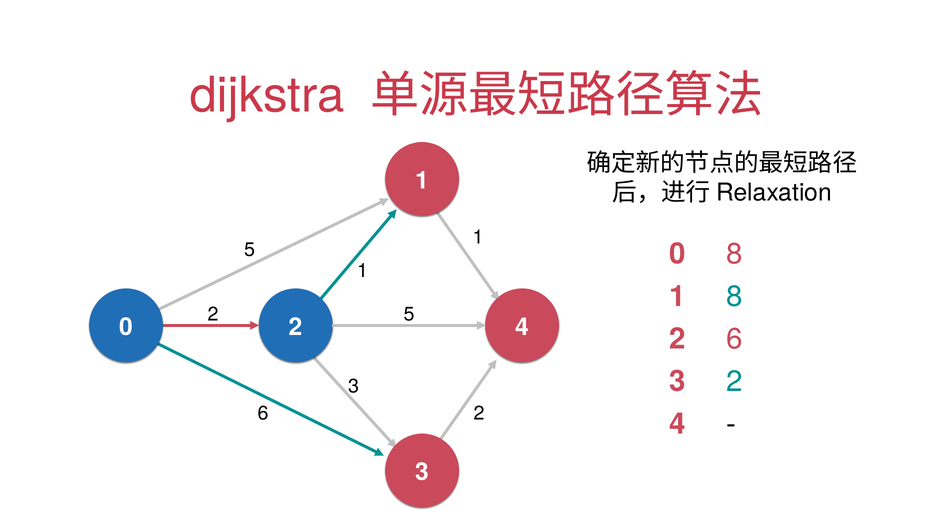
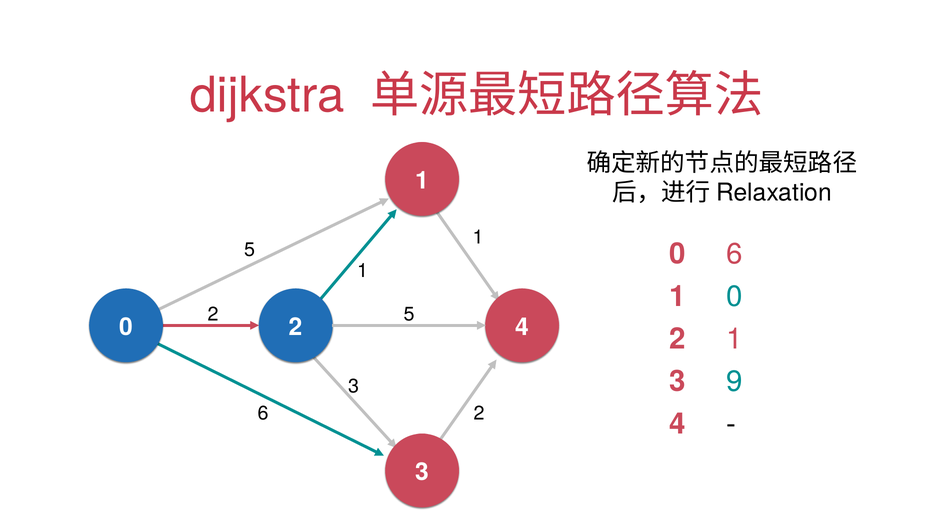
0 8: 8 -> 6
1 8: 8 -> 0
2 6: 6 -> 1
2 at (735, 382): 2 -> 9
